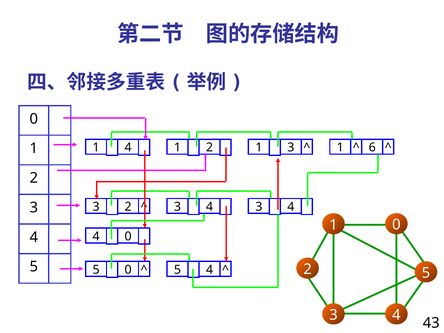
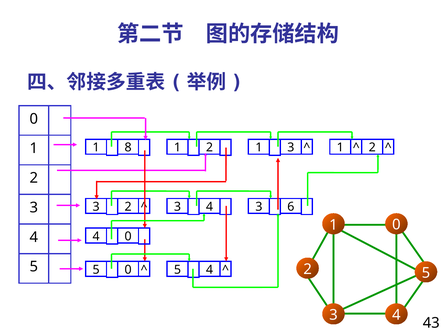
1 4: 4 -> 8
6 at (372, 148): 6 -> 2
4 at (291, 207): 4 -> 6
